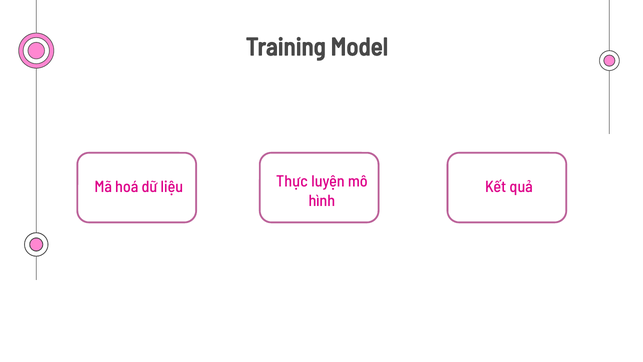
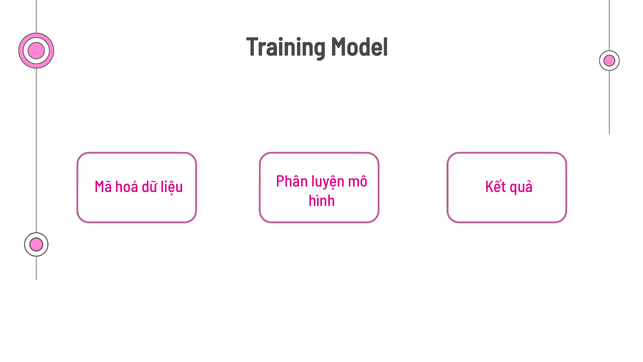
Thực: Thực -> Phân
